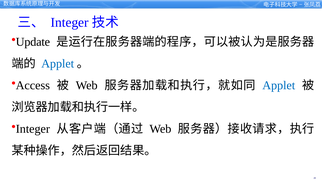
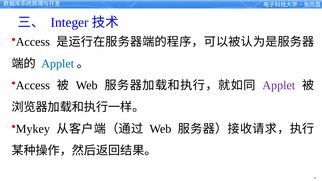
Update at (33, 42): Update -> Access
Applet at (279, 85) colour: blue -> purple
Integer at (33, 129): Integer -> Mykey
